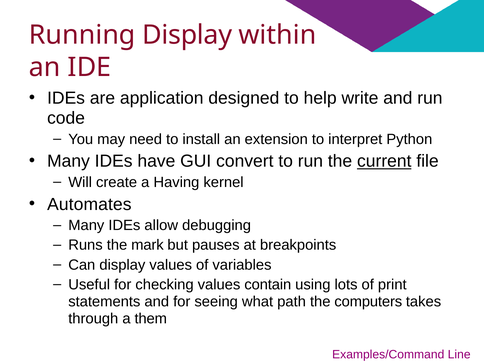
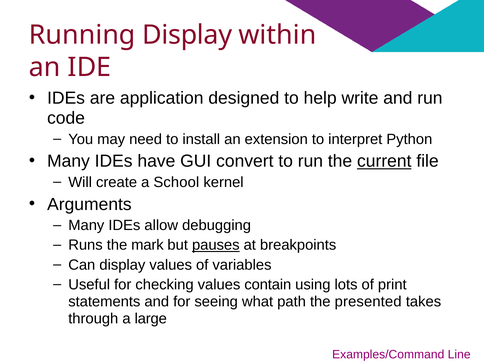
Having: Having -> School
Automates: Automates -> Arguments
pauses underline: none -> present
computers: computers -> presented
them: them -> large
